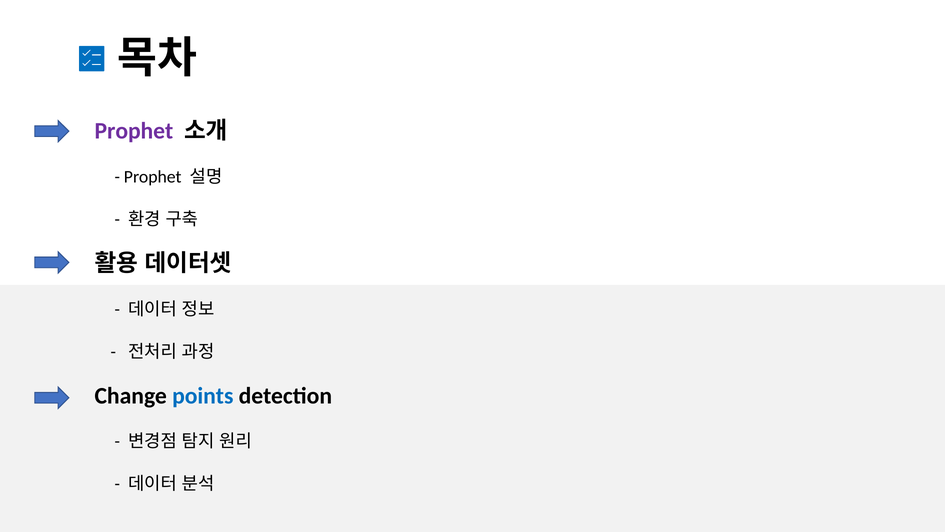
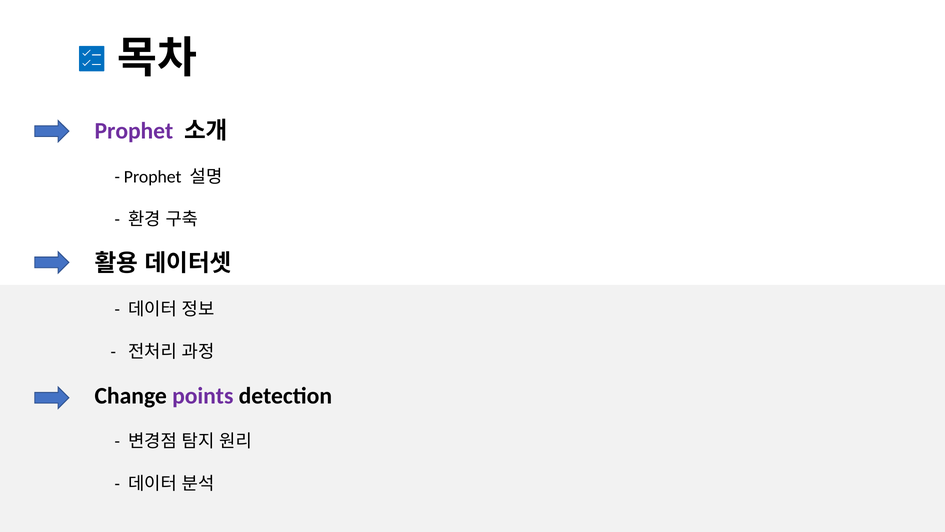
points colour: blue -> purple
